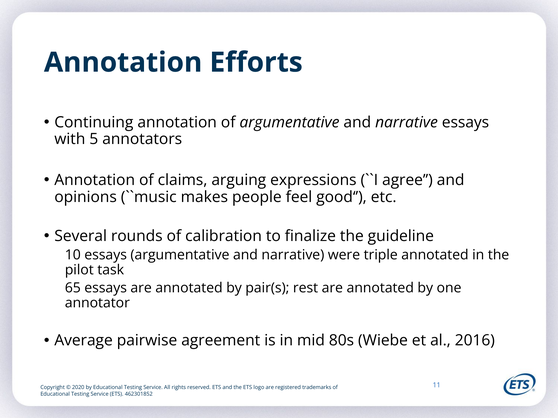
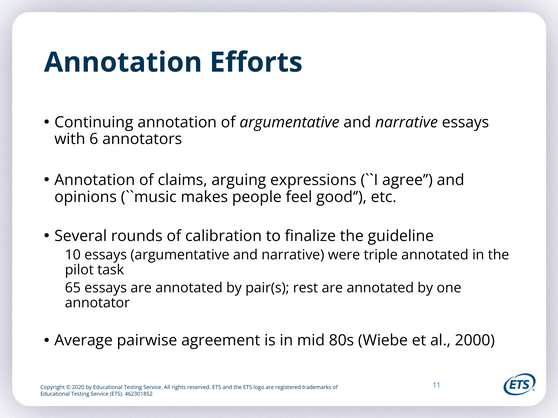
5: 5 -> 6
2016: 2016 -> 2000
